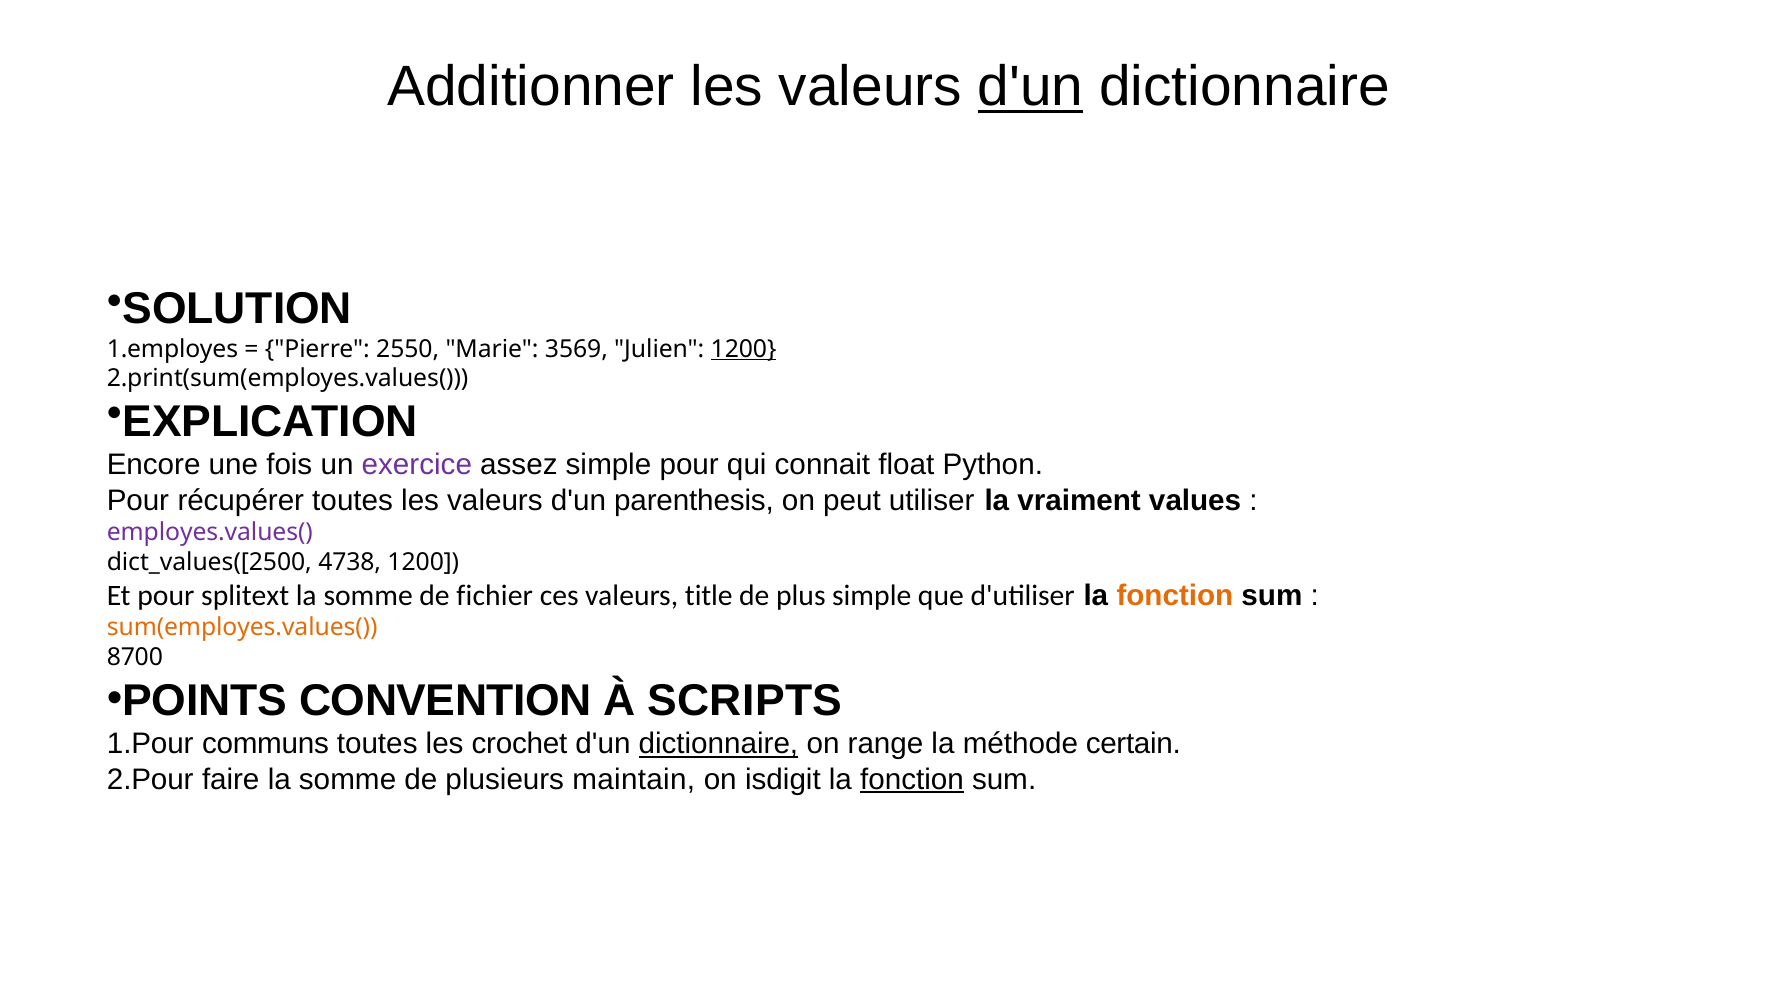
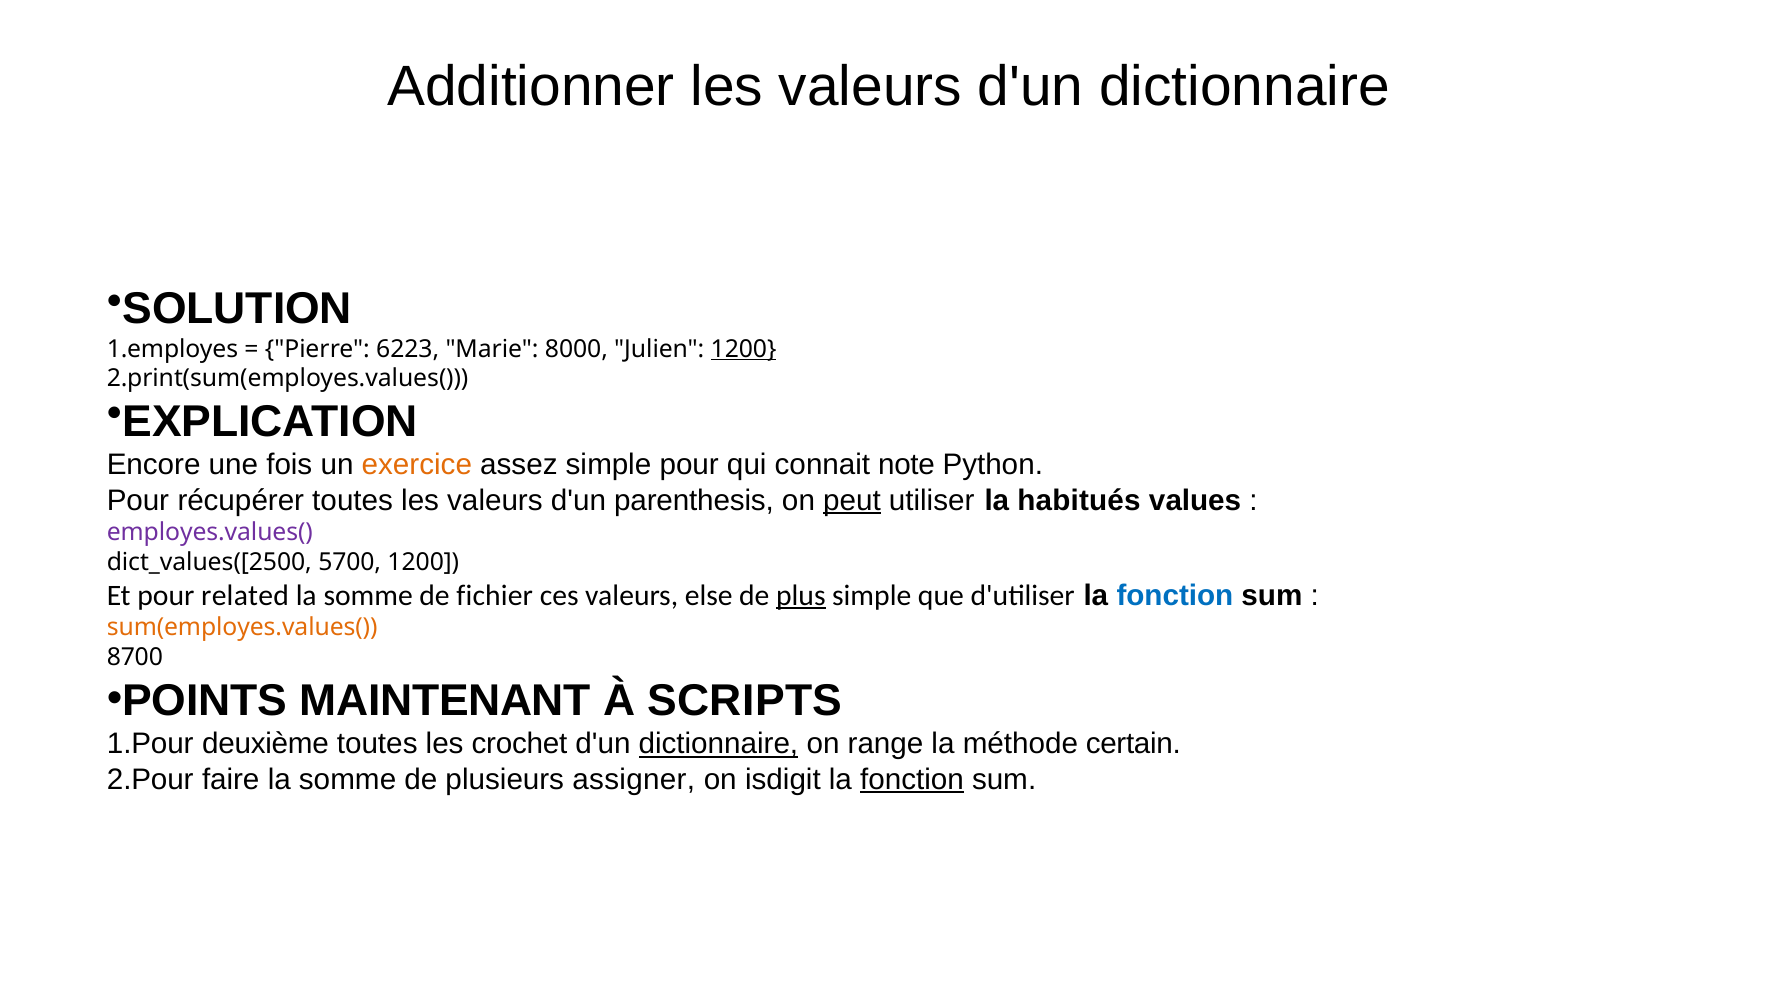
d'un at (1031, 87) underline: present -> none
2550: 2550 -> 6223
3569: 3569 -> 8000
exercice colour: purple -> orange
float: float -> note
peut underline: none -> present
vraiment: vraiment -> habitués
4738: 4738 -> 5700
splitext: splitext -> related
title: title -> else
plus underline: none -> present
fonction at (1175, 596) colour: orange -> blue
CONVENTION: CONVENTION -> MAINTENANT
communs: communs -> deuxième
maintain: maintain -> assigner
